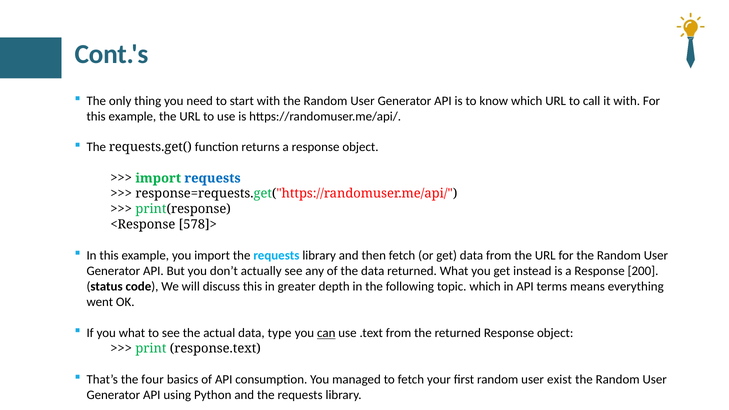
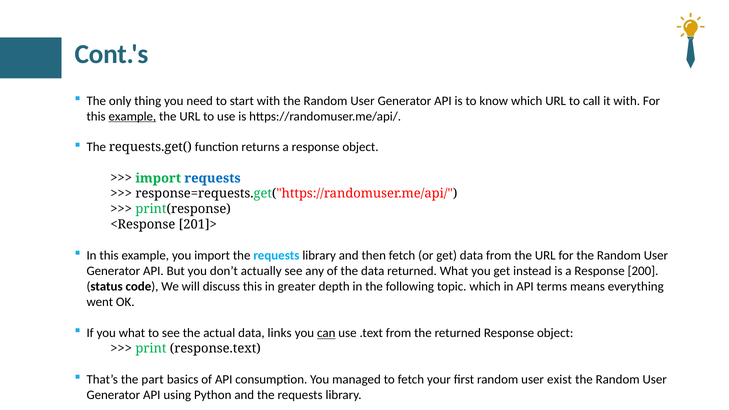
example at (132, 116) underline: none -> present
578]>: 578]> -> 201]>
type: type -> links
four: four -> part
